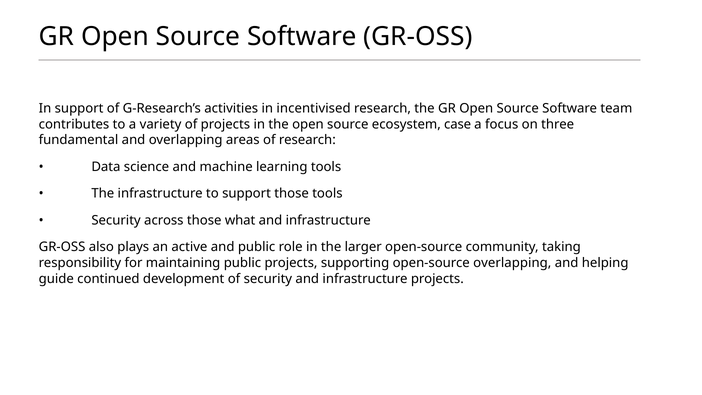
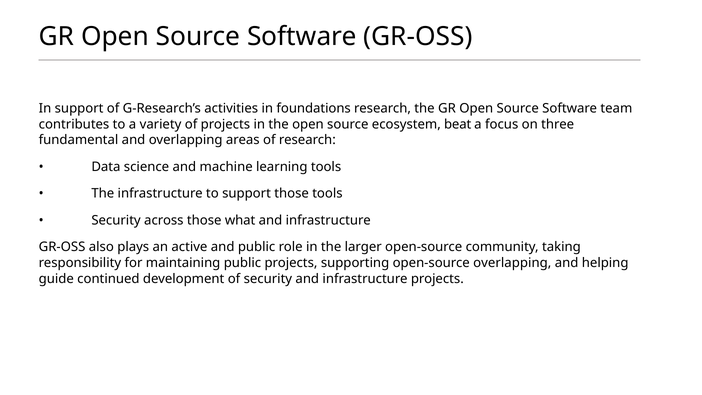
incentivised: incentivised -> foundations
case: case -> beat
